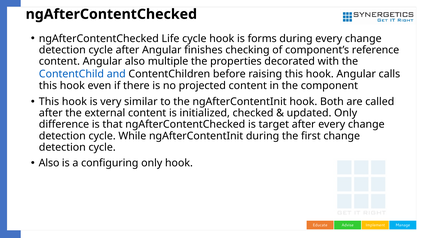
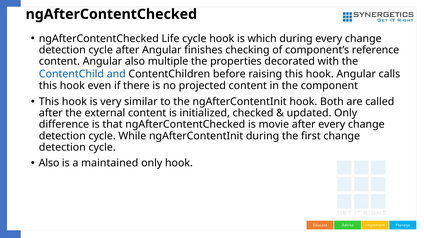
forms: forms -> which
target: target -> movie
configuring: configuring -> maintained
